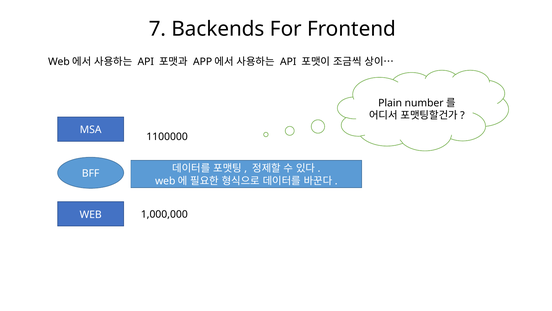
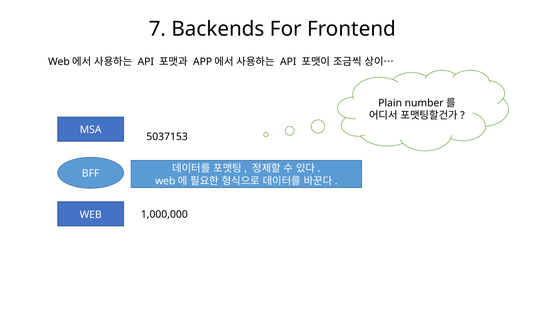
1100000: 1100000 -> 5037153
